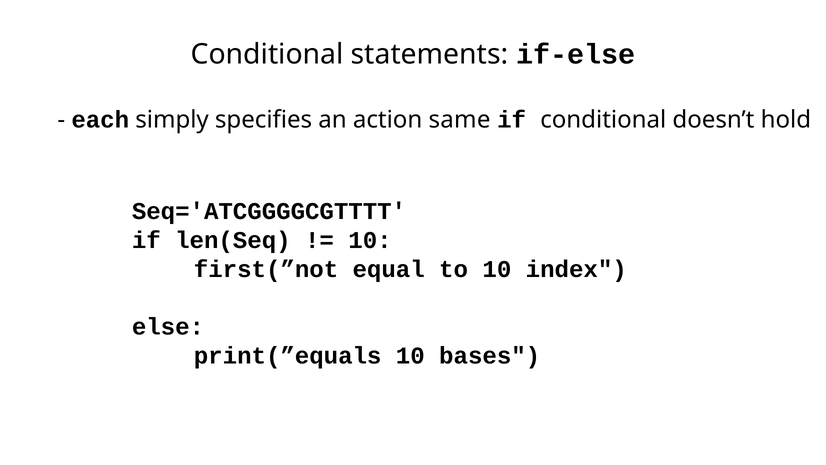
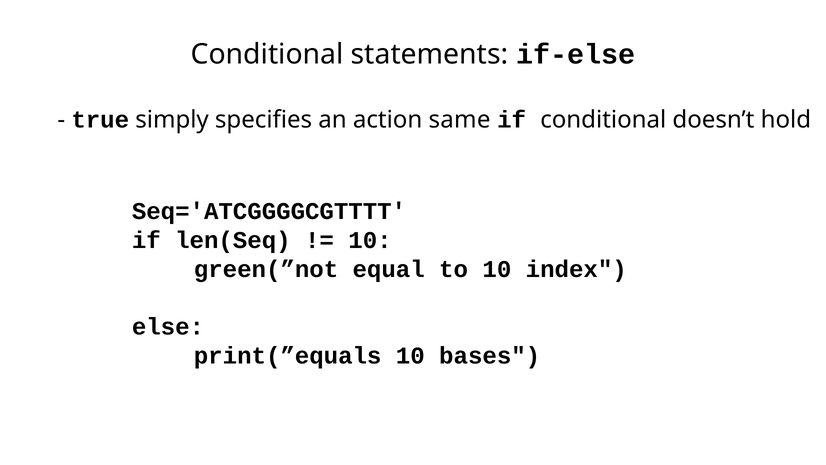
each: each -> true
first(”not: first(”not -> green(”not
